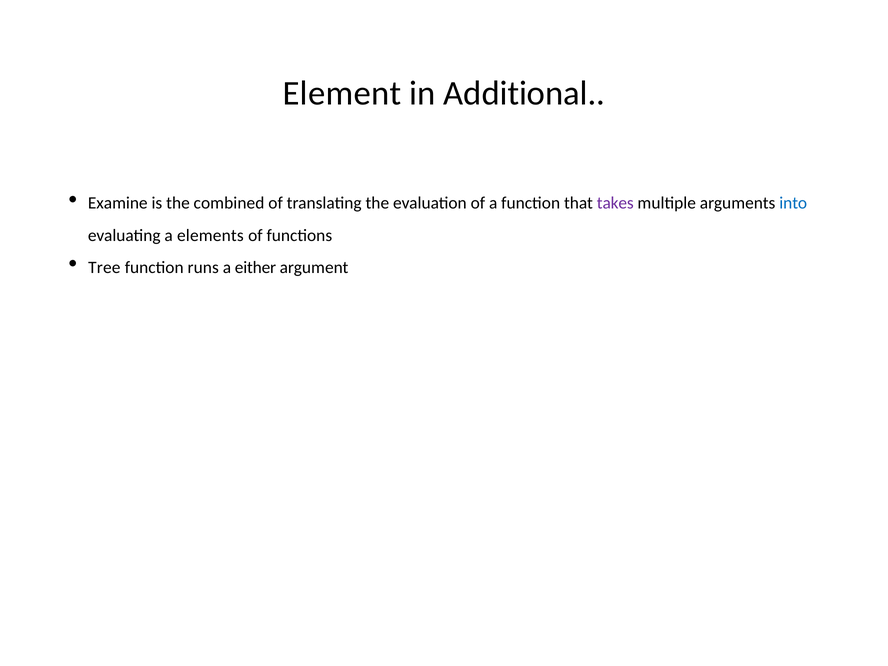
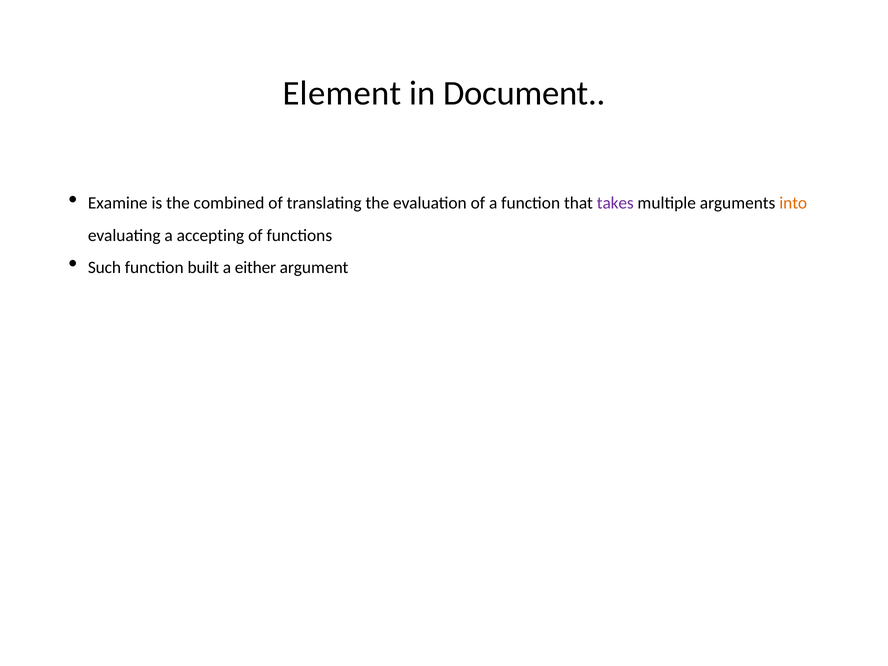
Additional: Additional -> Document
into colour: blue -> orange
elements: elements -> accepting
Tree: Tree -> Such
runs: runs -> built
